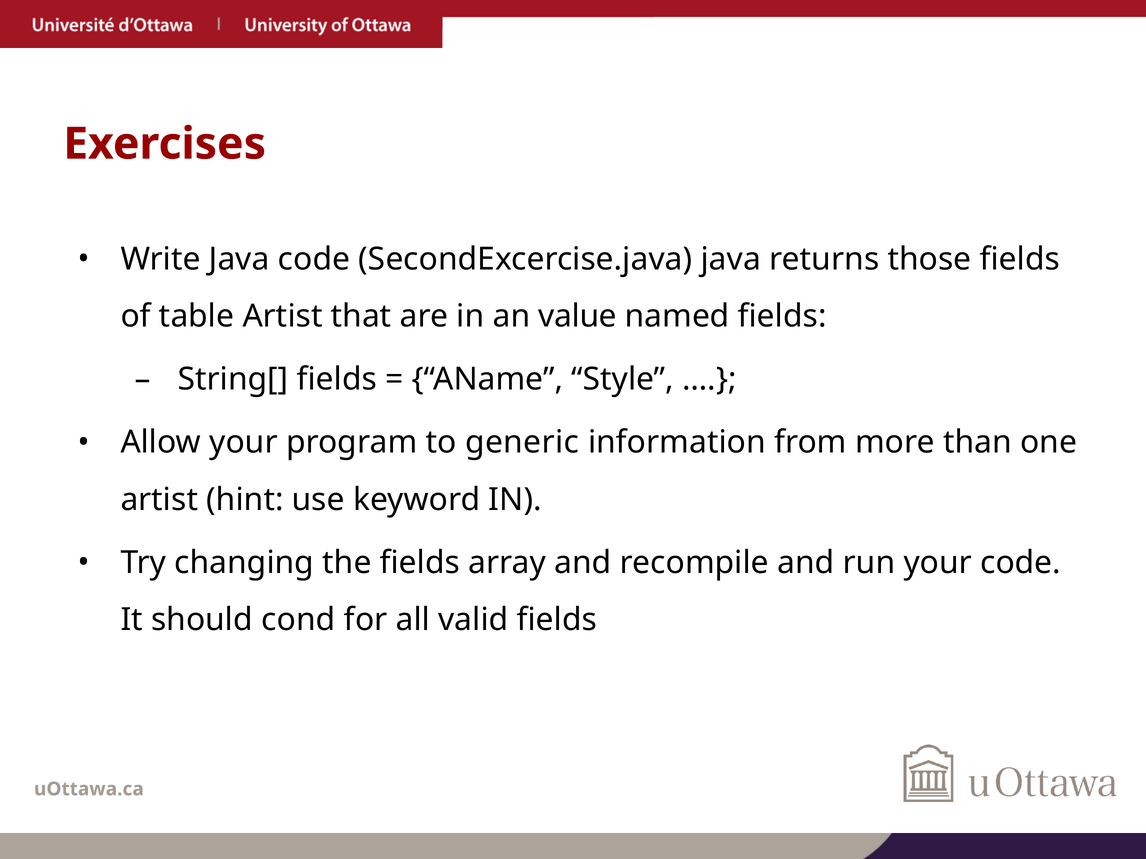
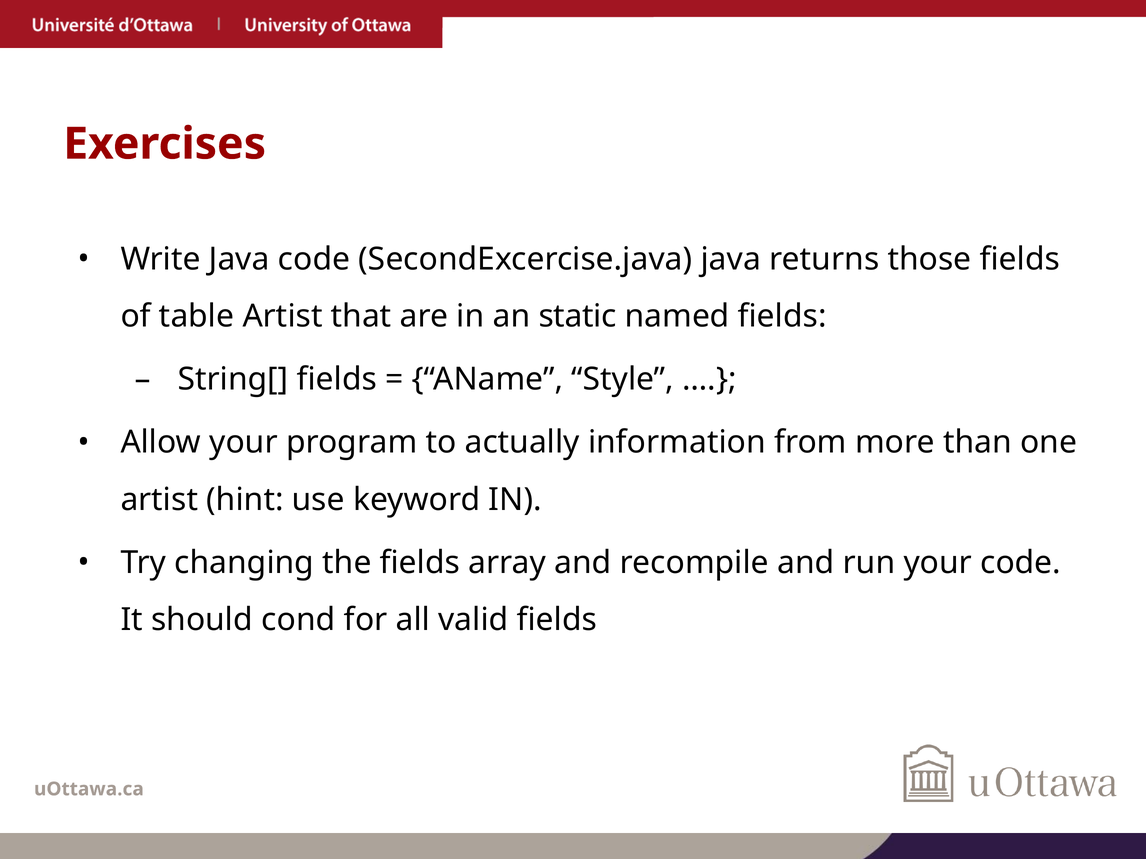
value: value -> static
generic: generic -> actually
